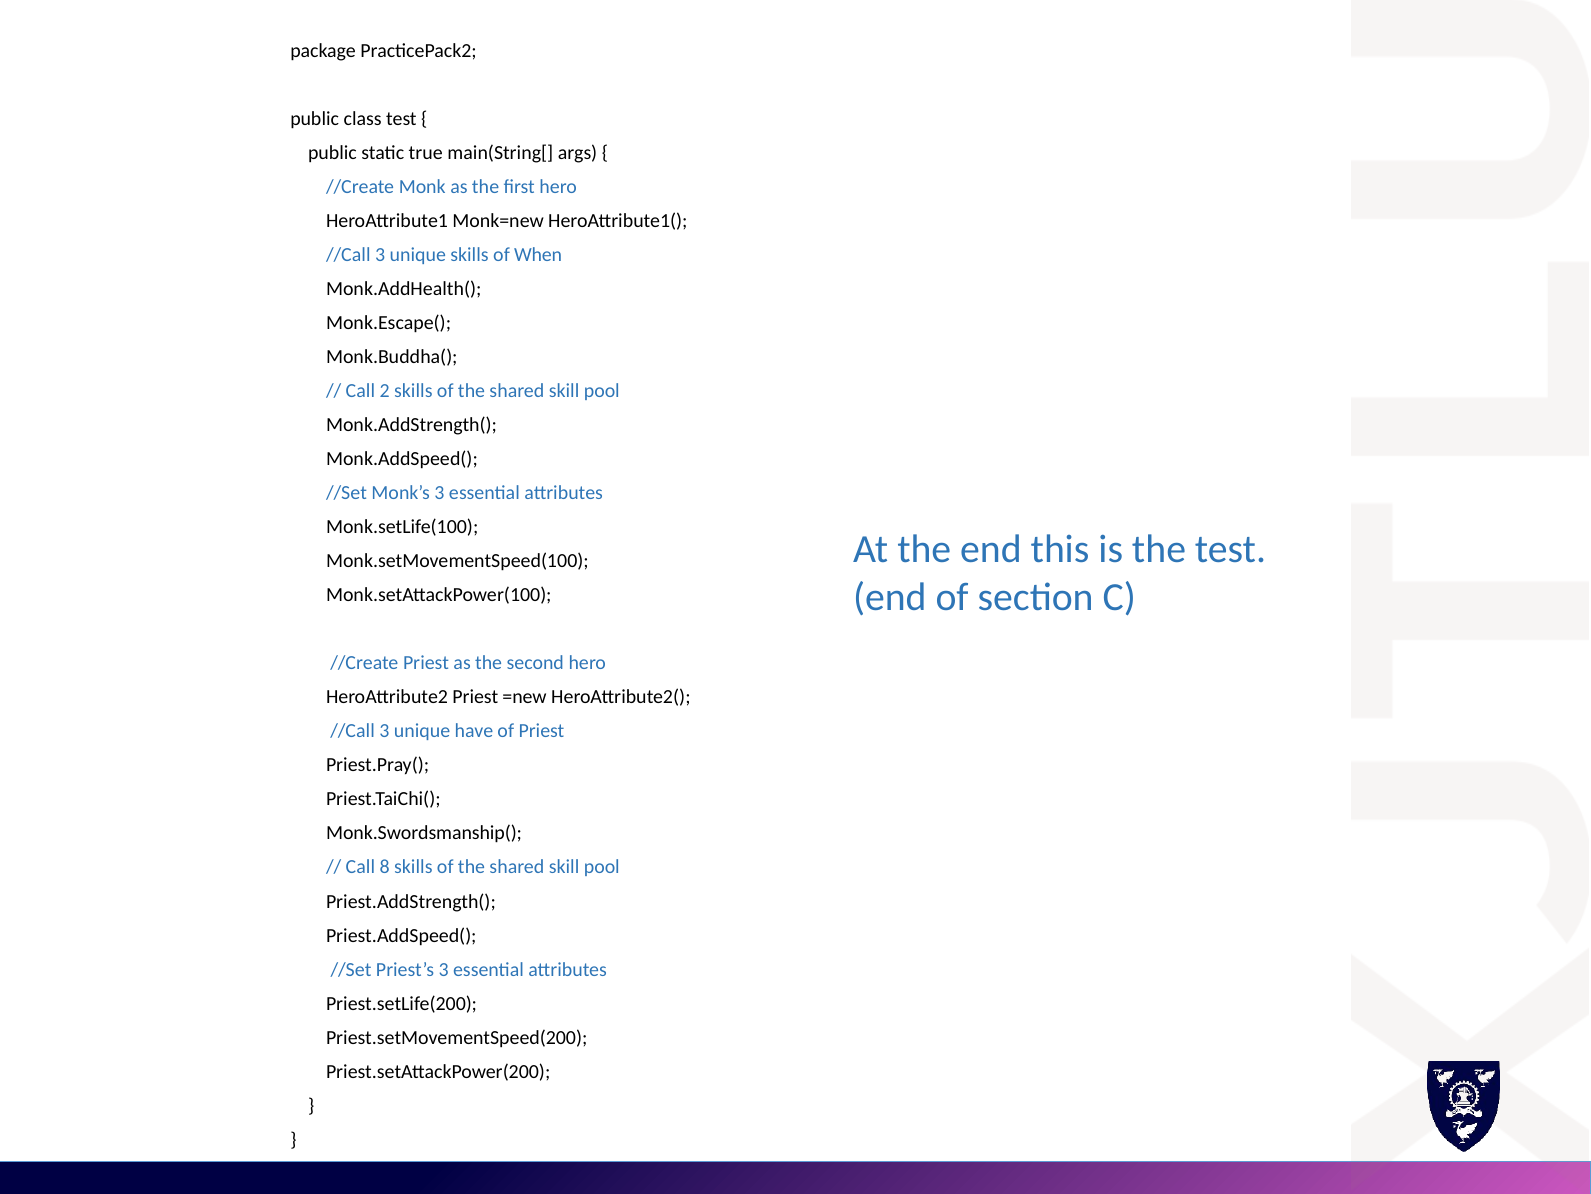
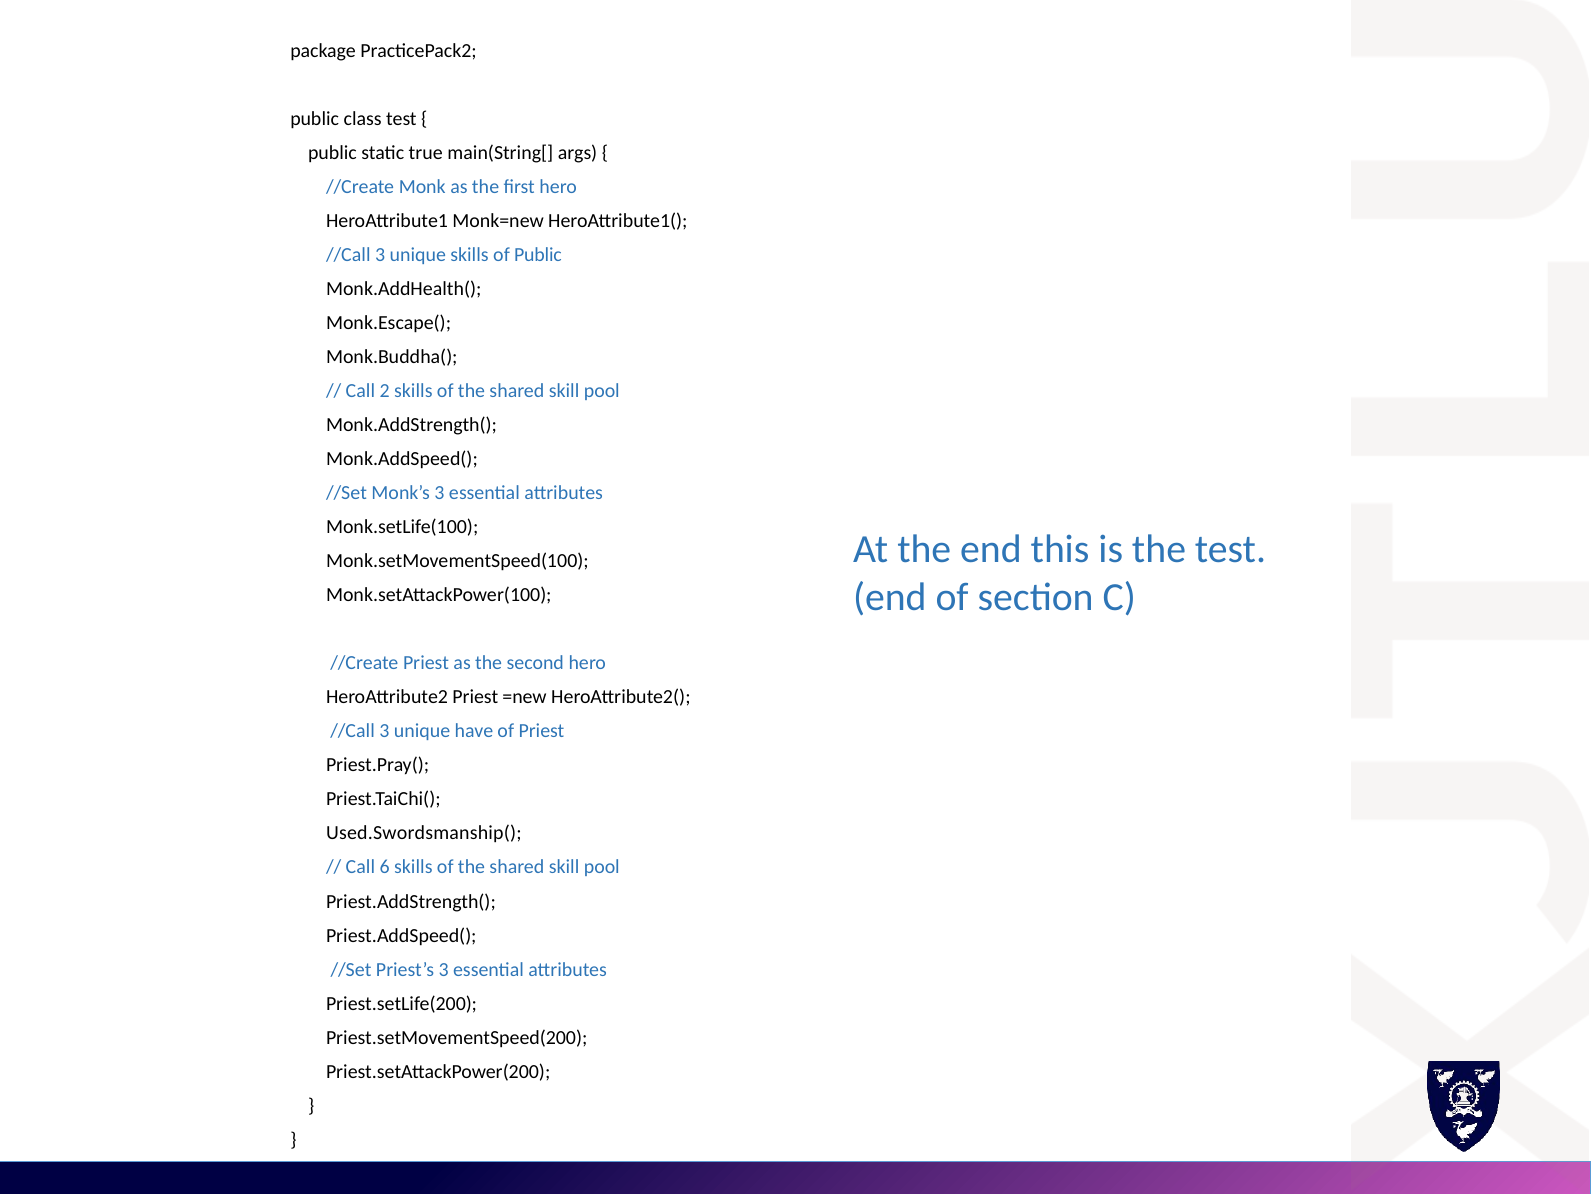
of When: When -> Public
Monk.Swordsmanship(: Monk.Swordsmanship( -> Used.Swordsmanship(
8: 8 -> 6
